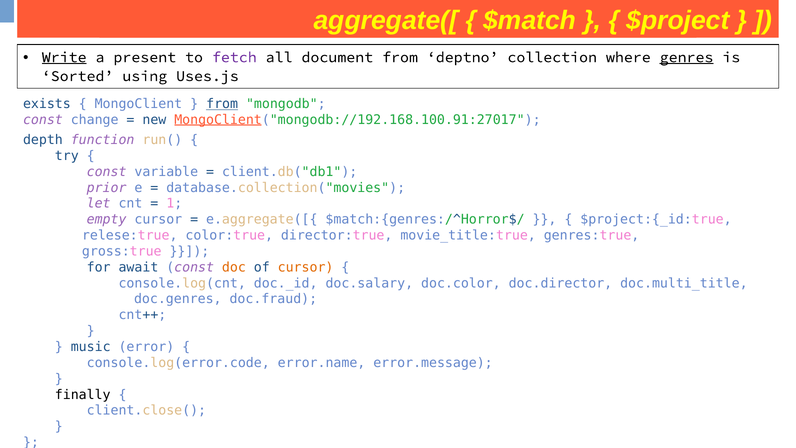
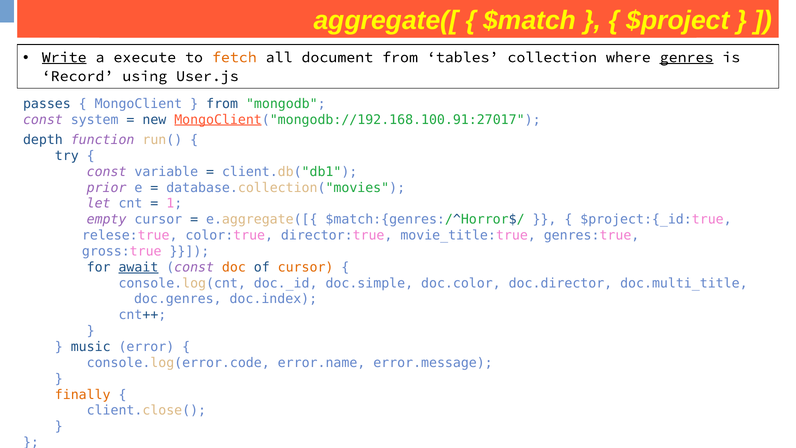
present: present -> execute
fetch colour: purple -> orange
deptno: deptno -> tables
Sorted: Sorted -> Record
Uses.js: Uses.js -> User.js
exists: exists -> passes
from at (222, 104) underline: present -> none
change: change -> system
await underline: none -> present
doc.salary: doc.salary -> doc.simple
doc.fraud: doc.fraud -> doc.index
finally colour: black -> orange
